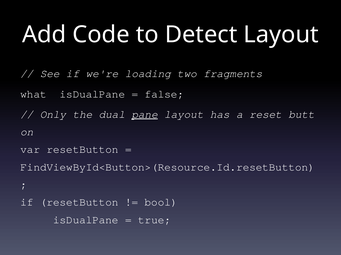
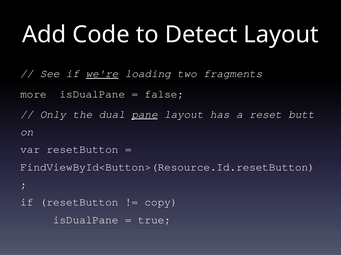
we're underline: none -> present
what: what -> more
bool: bool -> copy
